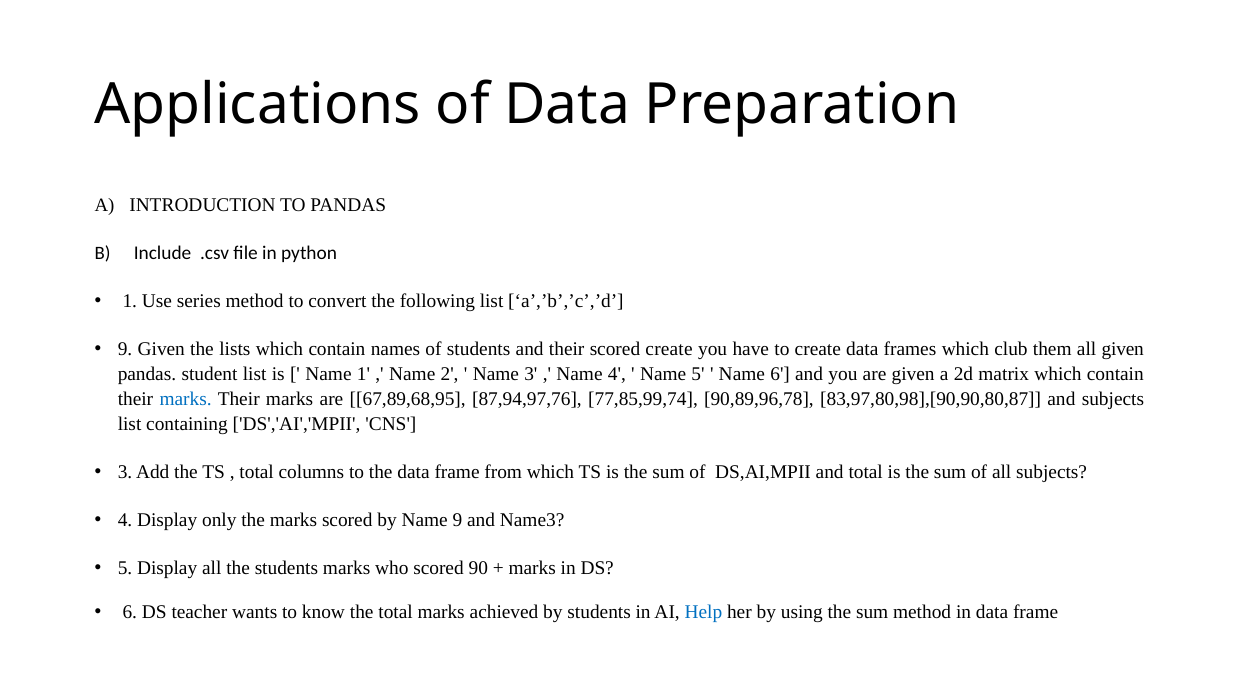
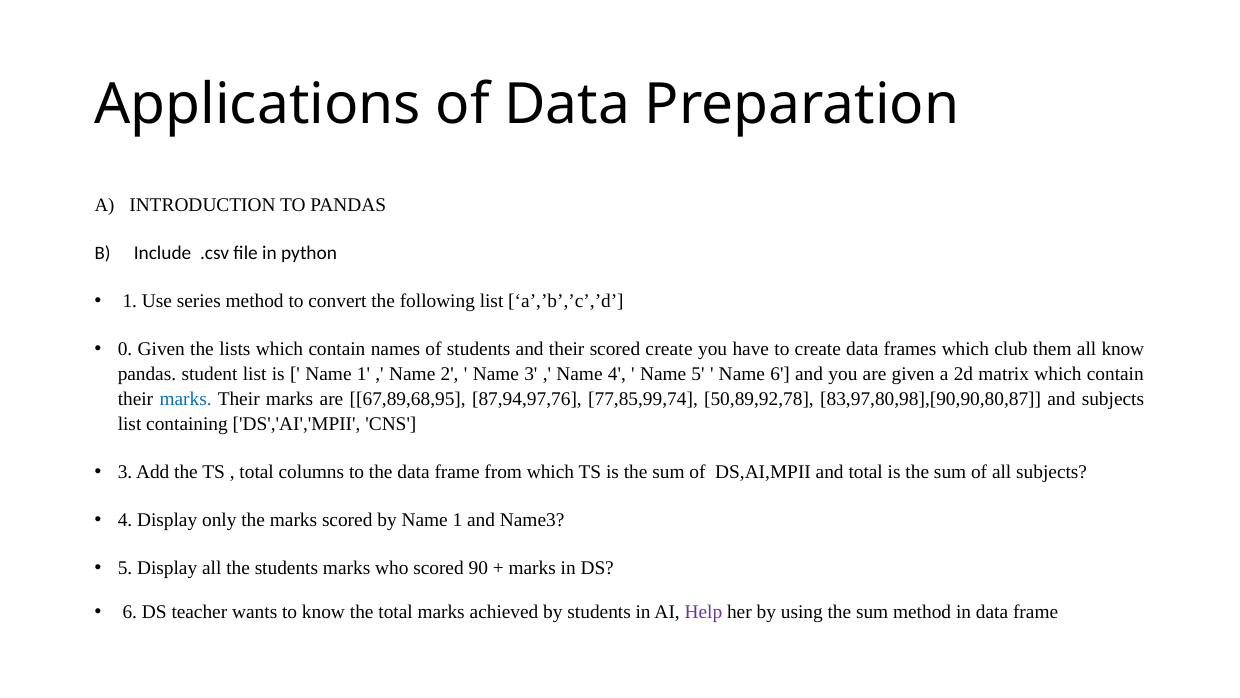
9 at (125, 349): 9 -> 0
all given: given -> know
90,89,96,78: 90,89,96,78 -> 50,89,92,78
by Name 9: 9 -> 1
Help colour: blue -> purple
